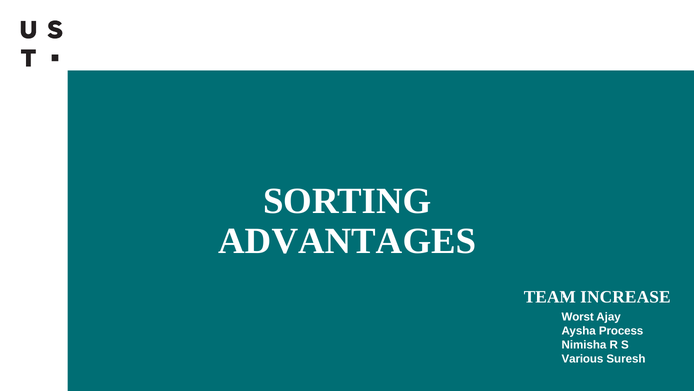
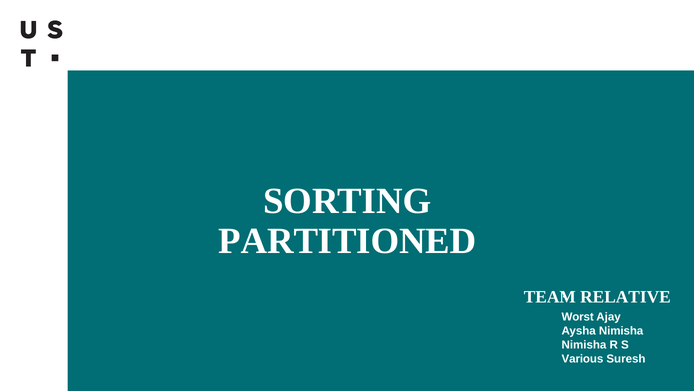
ADVANTAGES: ADVANTAGES -> PARTITIONED
INCREASE: INCREASE -> RELATIVE
Aysha Process: Process -> Nimisha
